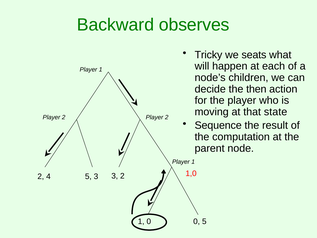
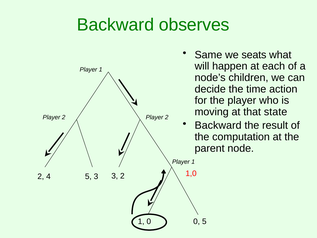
Tricky: Tricky -> Same
then: then -> time
Sequence at (218, 125): Sequence -> Backward
